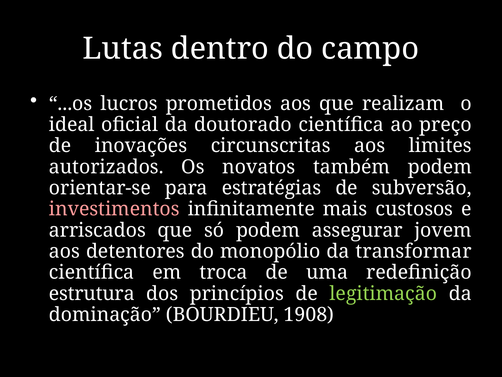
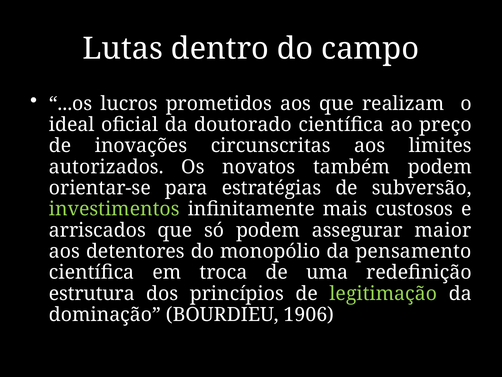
investimentos colour: pink -> light green
jovem: jovem -> maior
transformar: transformar -> pensamento
1908: 1908 -> 1906
